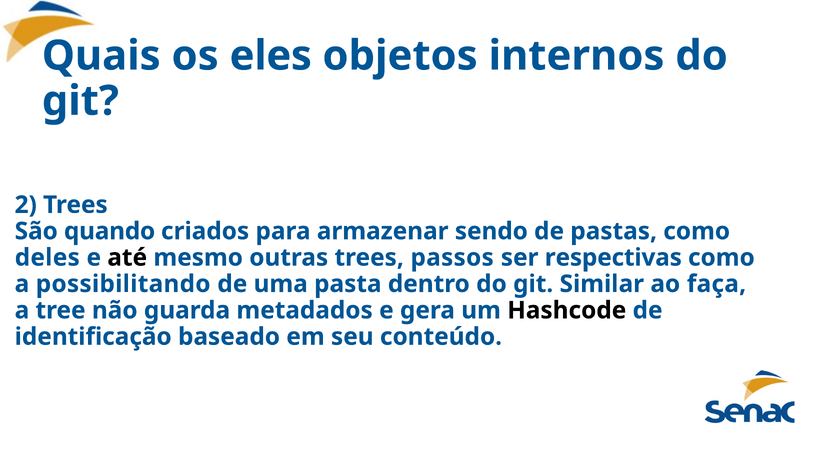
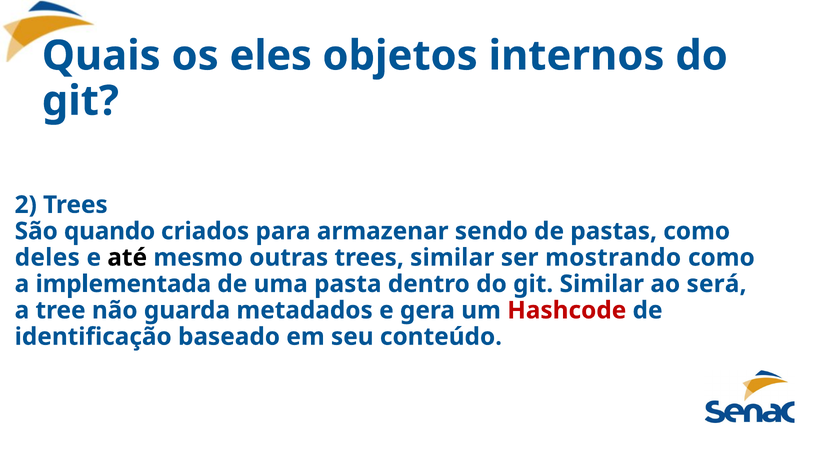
trees passos: passos -> similar
respectivas: respectivas -> mostrando
possibilitando: possibilitando -> implementada
faça: faça -> será
Hashcode colour: black -> red
